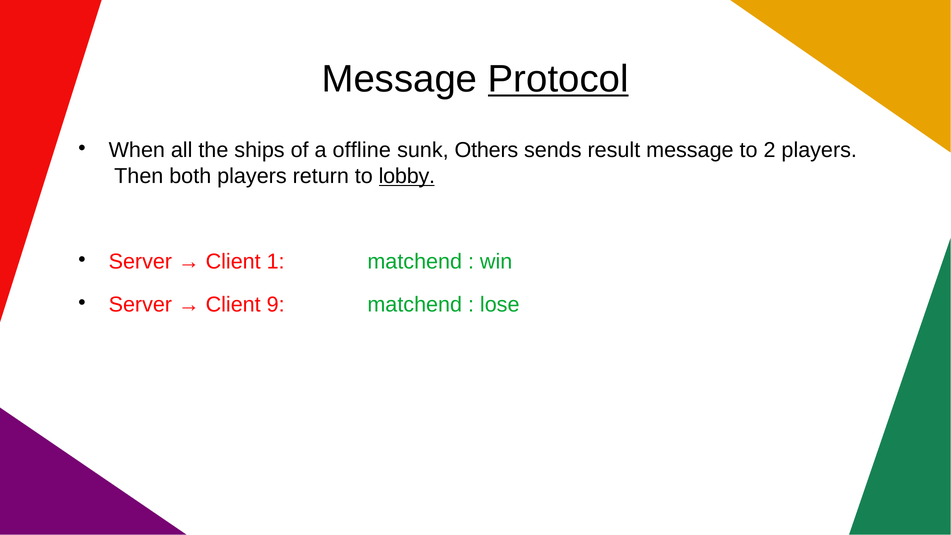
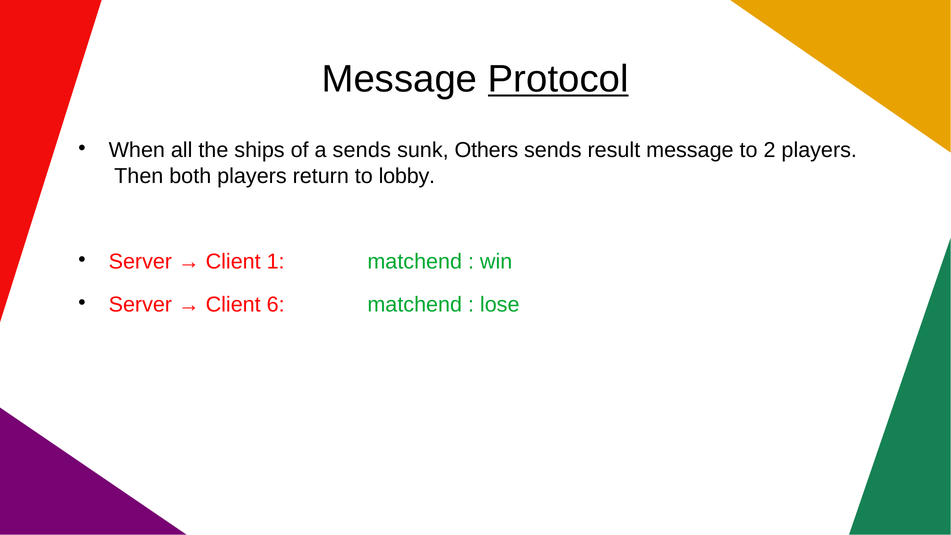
a offline: offline -> sends
lobby underline: present -> none
9: 9 -> 6
